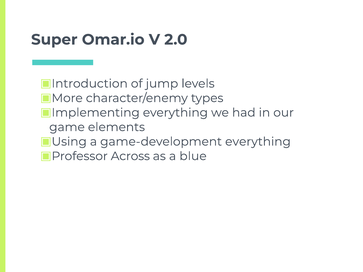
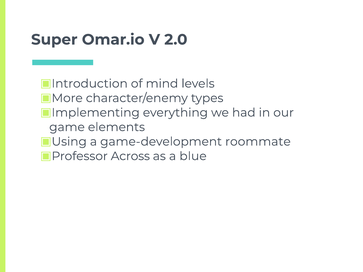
jump: jump -> mind
game-development everything: everything -> roommate
